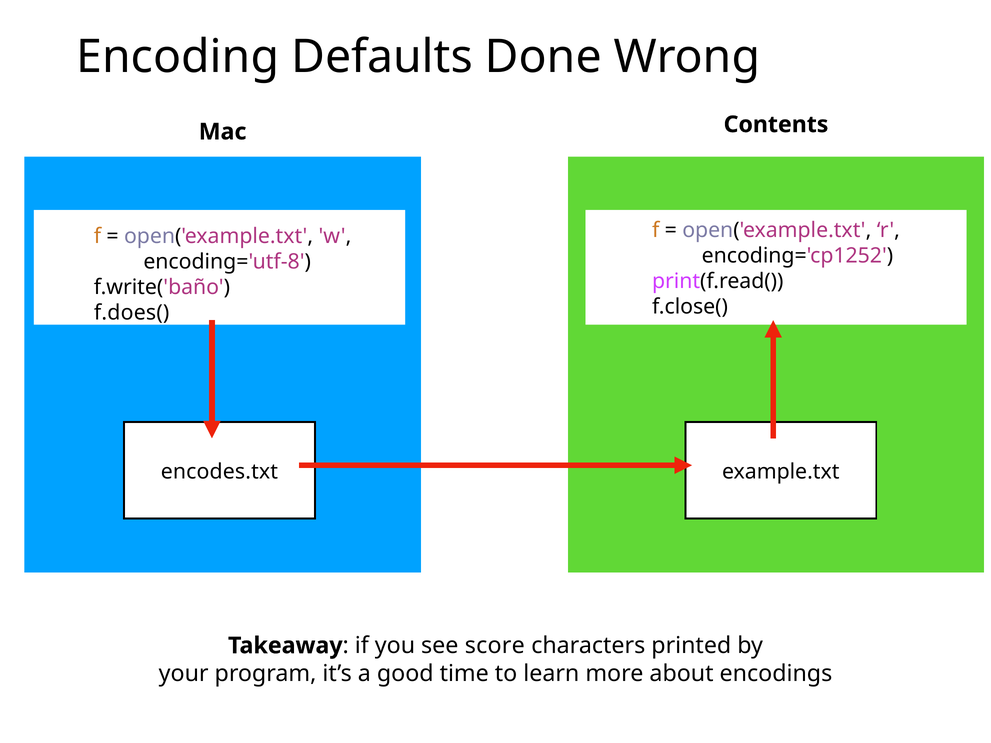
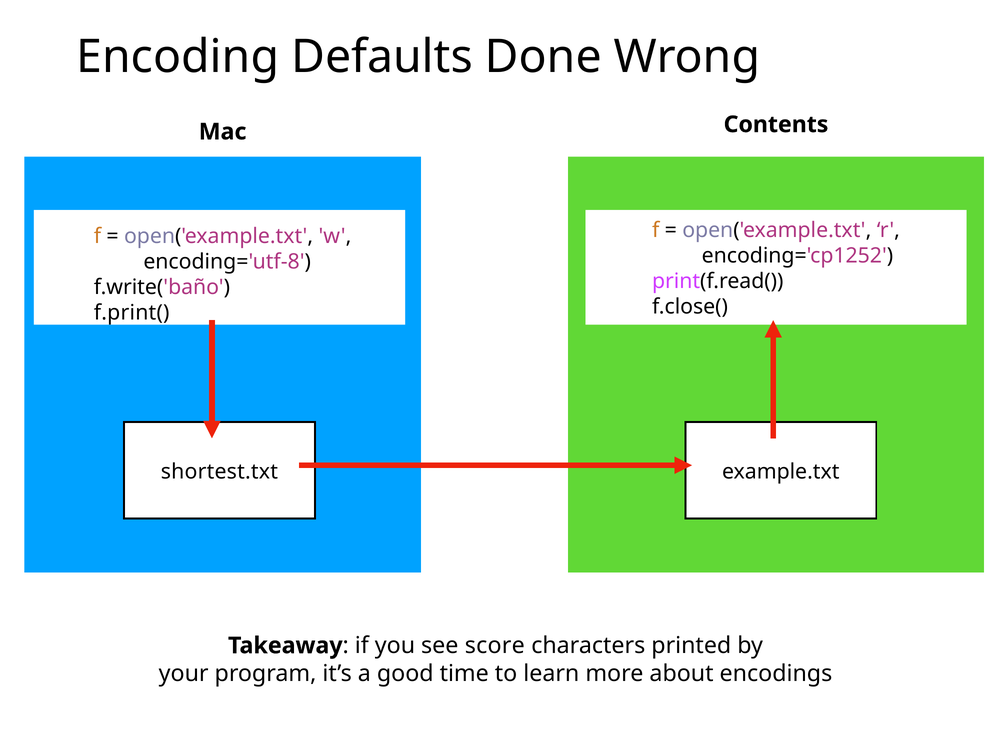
f.does(: f.does( -> f.print(
encodes.txt: encodes.txt -> shortest.txt
